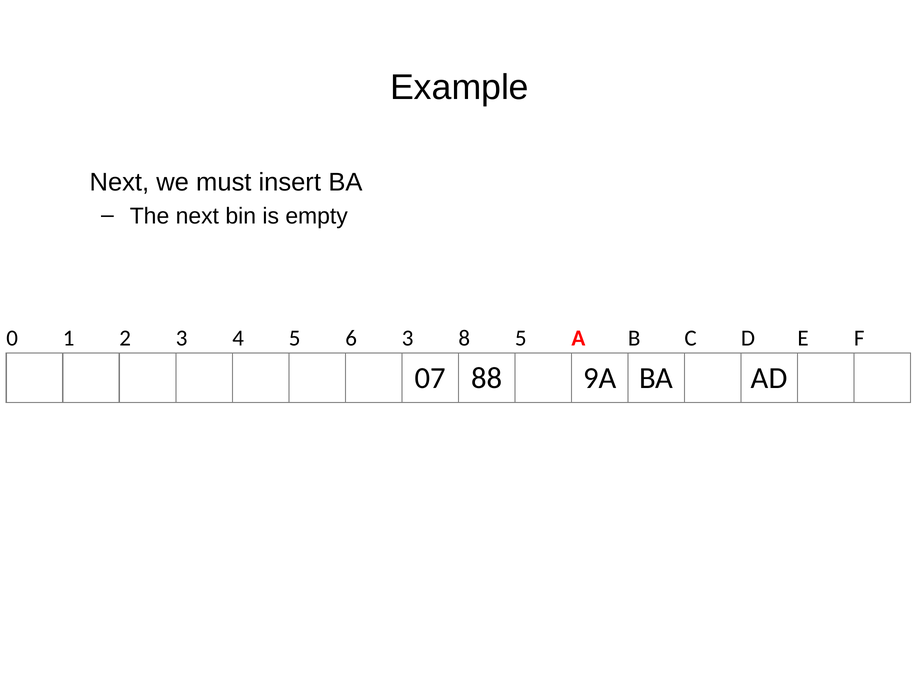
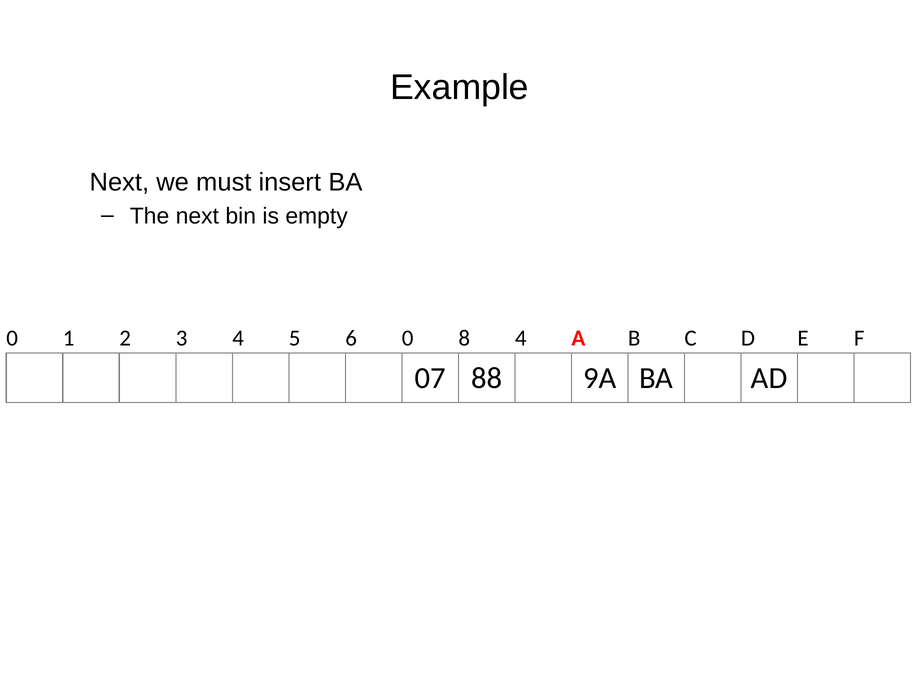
6 3: 3 -> 0
8 5: 5 -> 4
